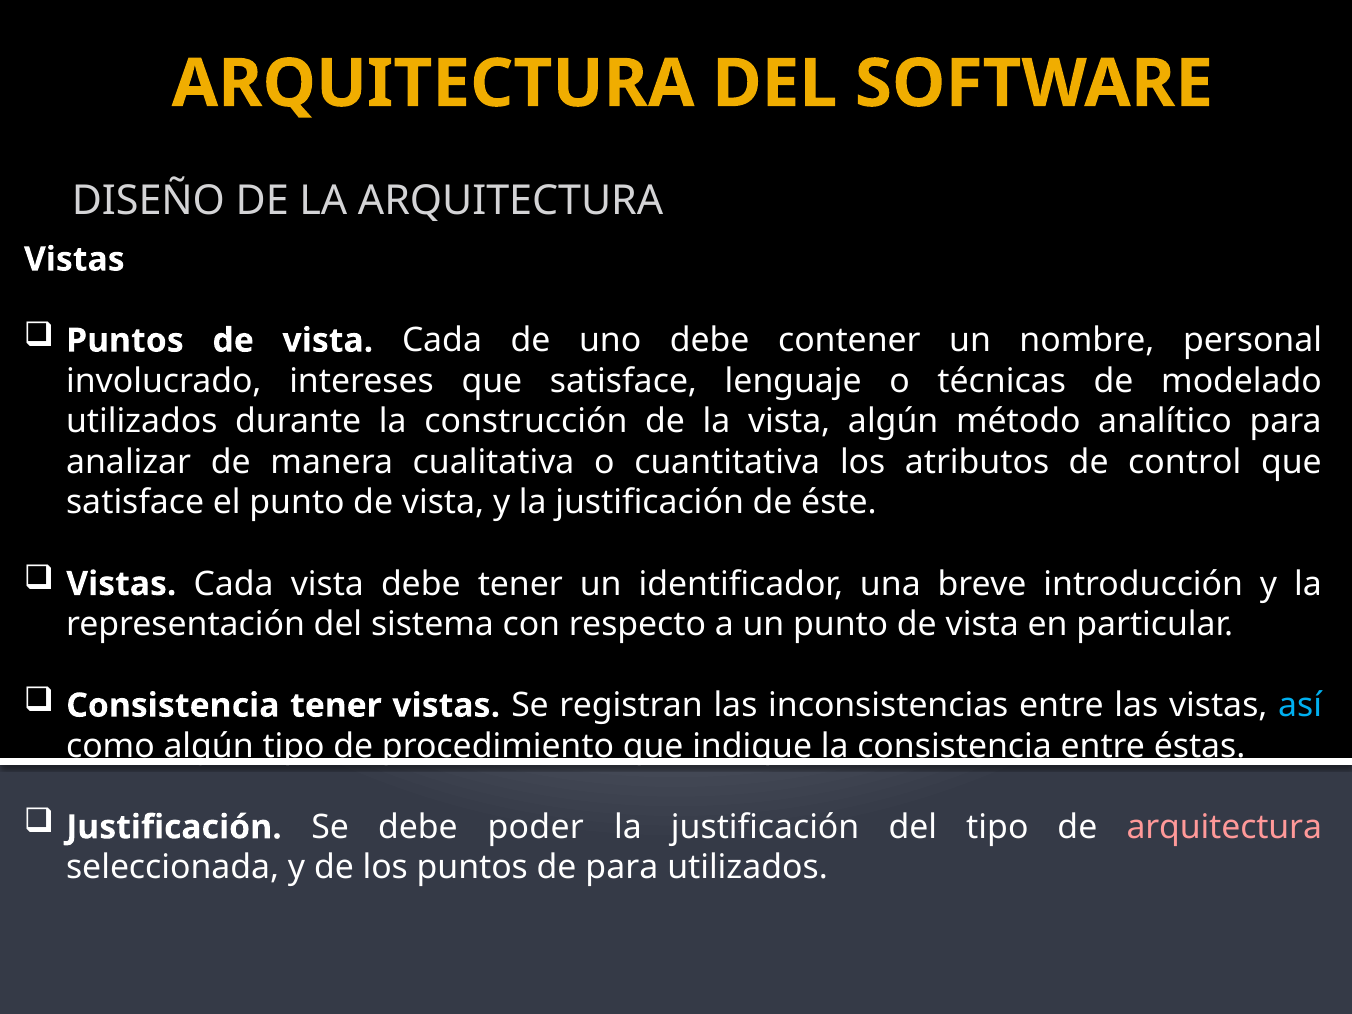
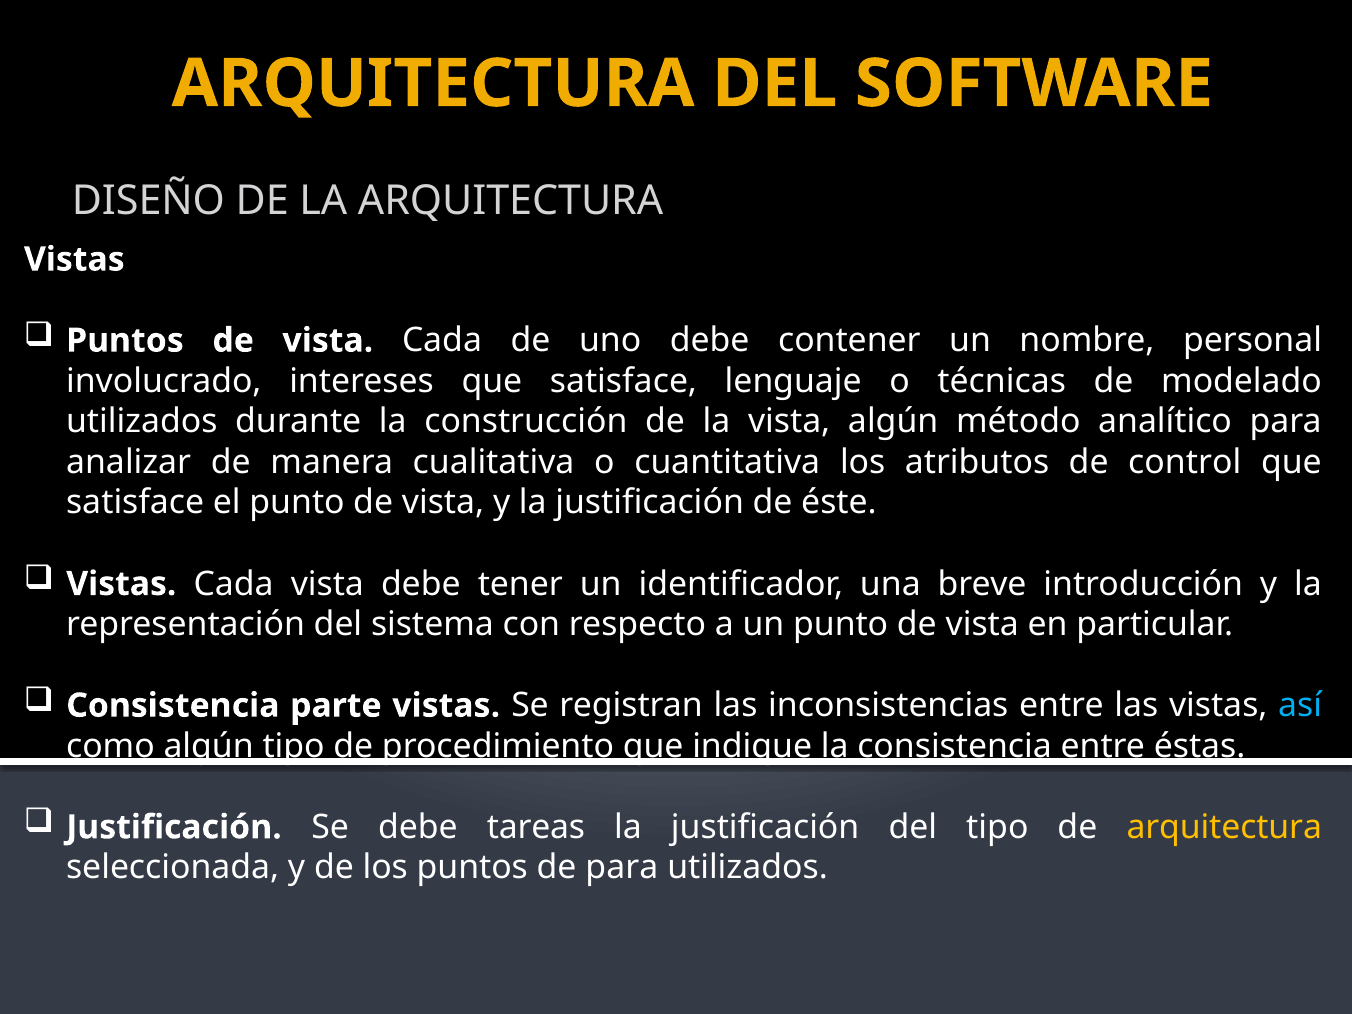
Consistencia tener: tener -> parte
poder: poder -> tareas
arquitectura at (1224, 827) colour: pink -> yellow
